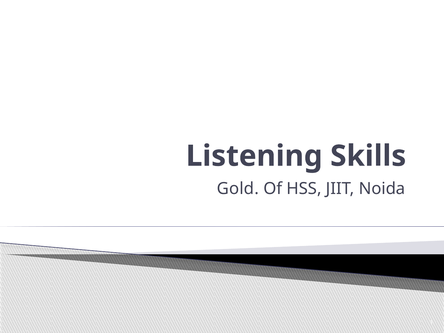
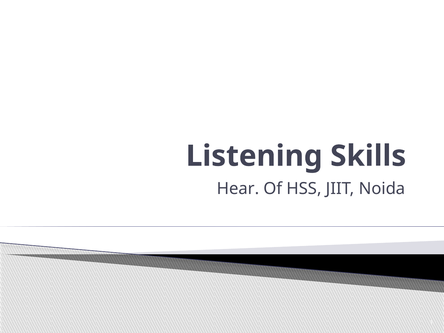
Gold: Gold -> Hear
